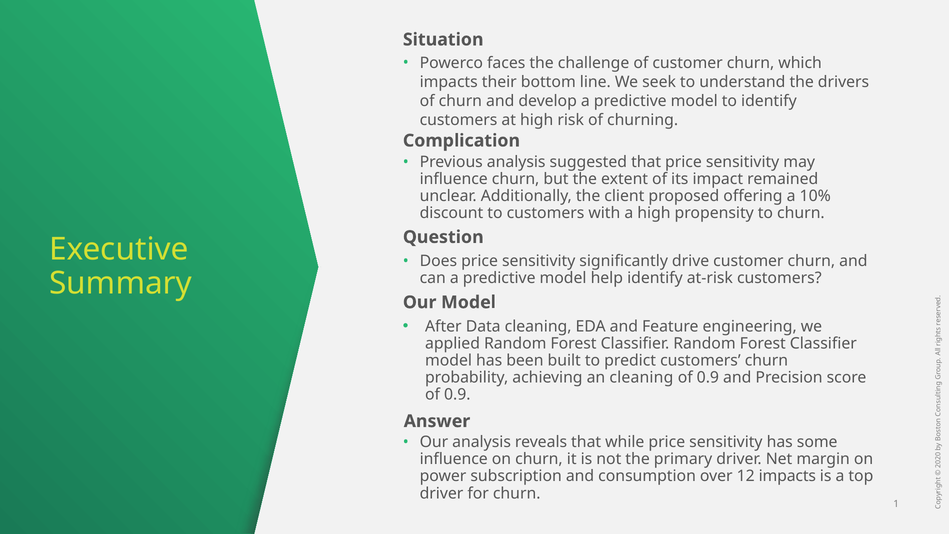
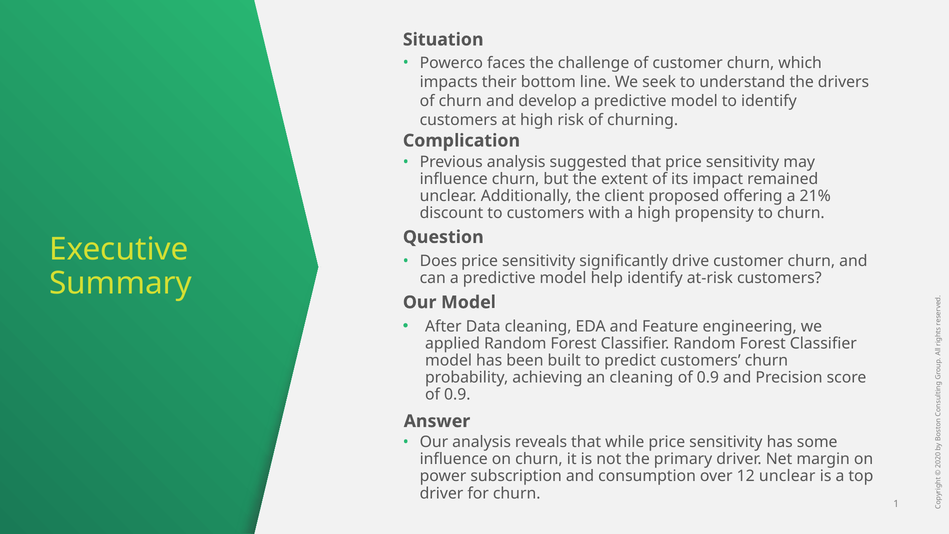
10%: 10% -> 21%
12 impacts: impacts -> unclear
